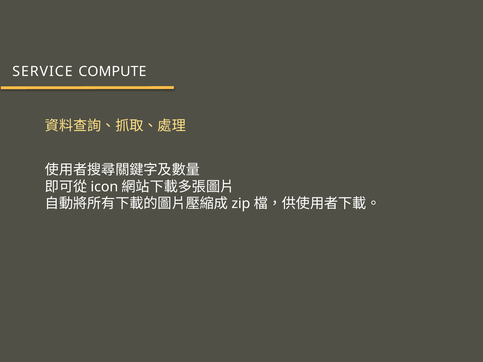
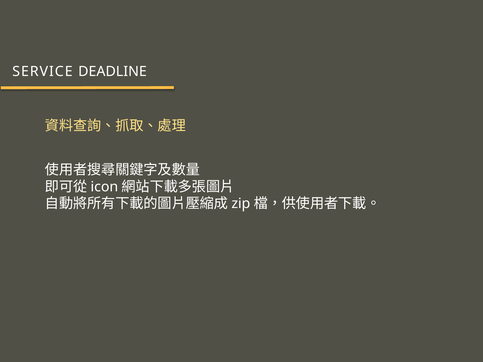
COMPUTE: COMPUTE -> DEADLINE
